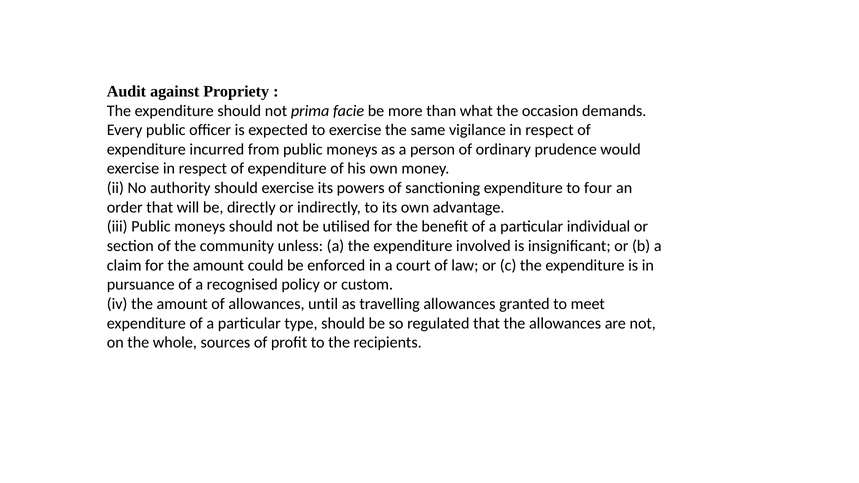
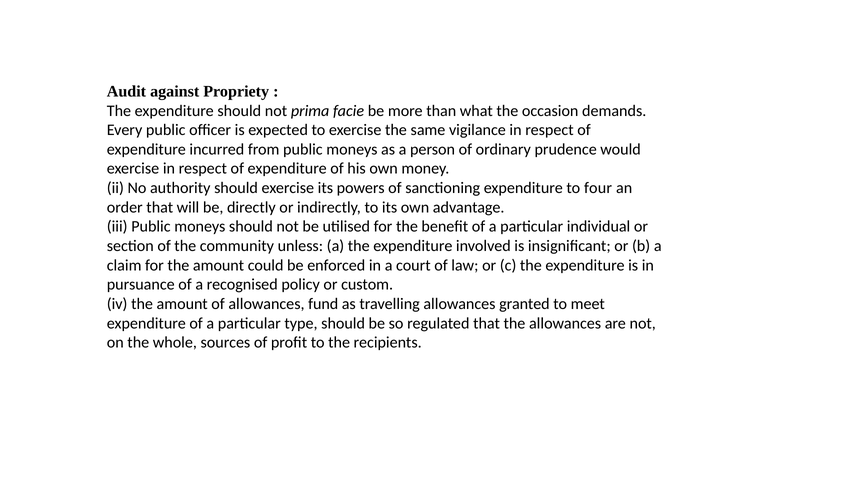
until: until -> fund
